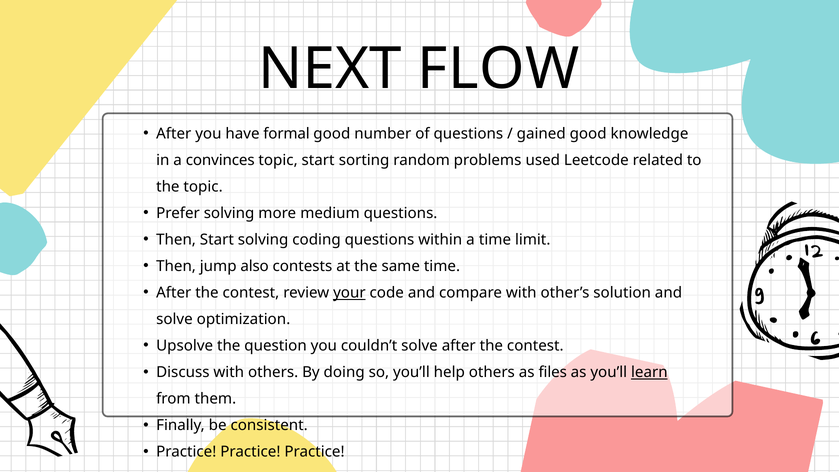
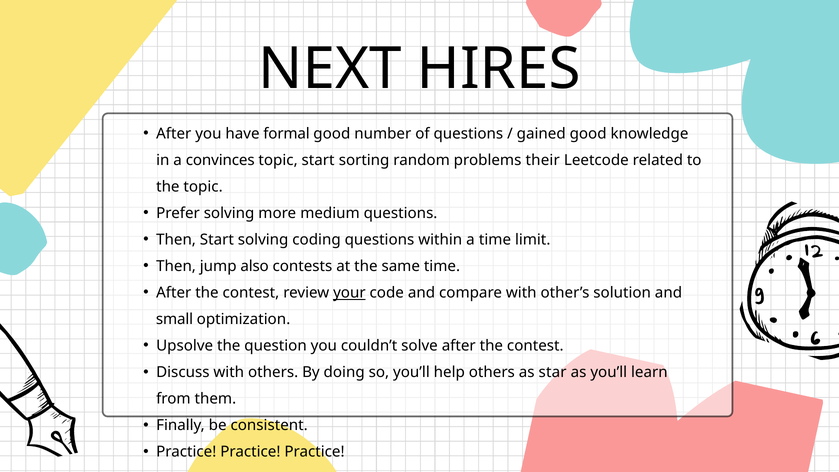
FLOW: FLOW -> HIRES
used: used -> their
solve at (174, 319): solve -> small
files: files -> star
learn underline: present -> none
